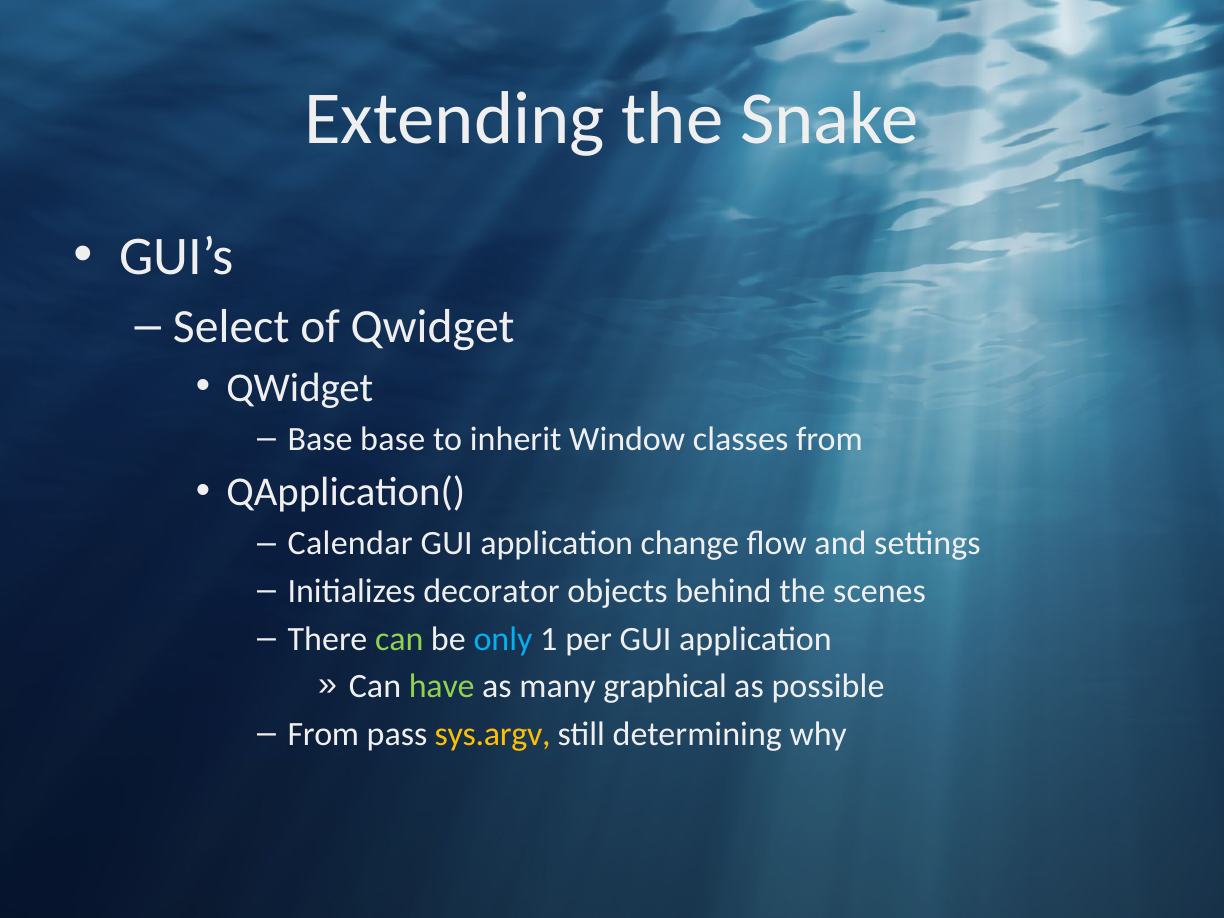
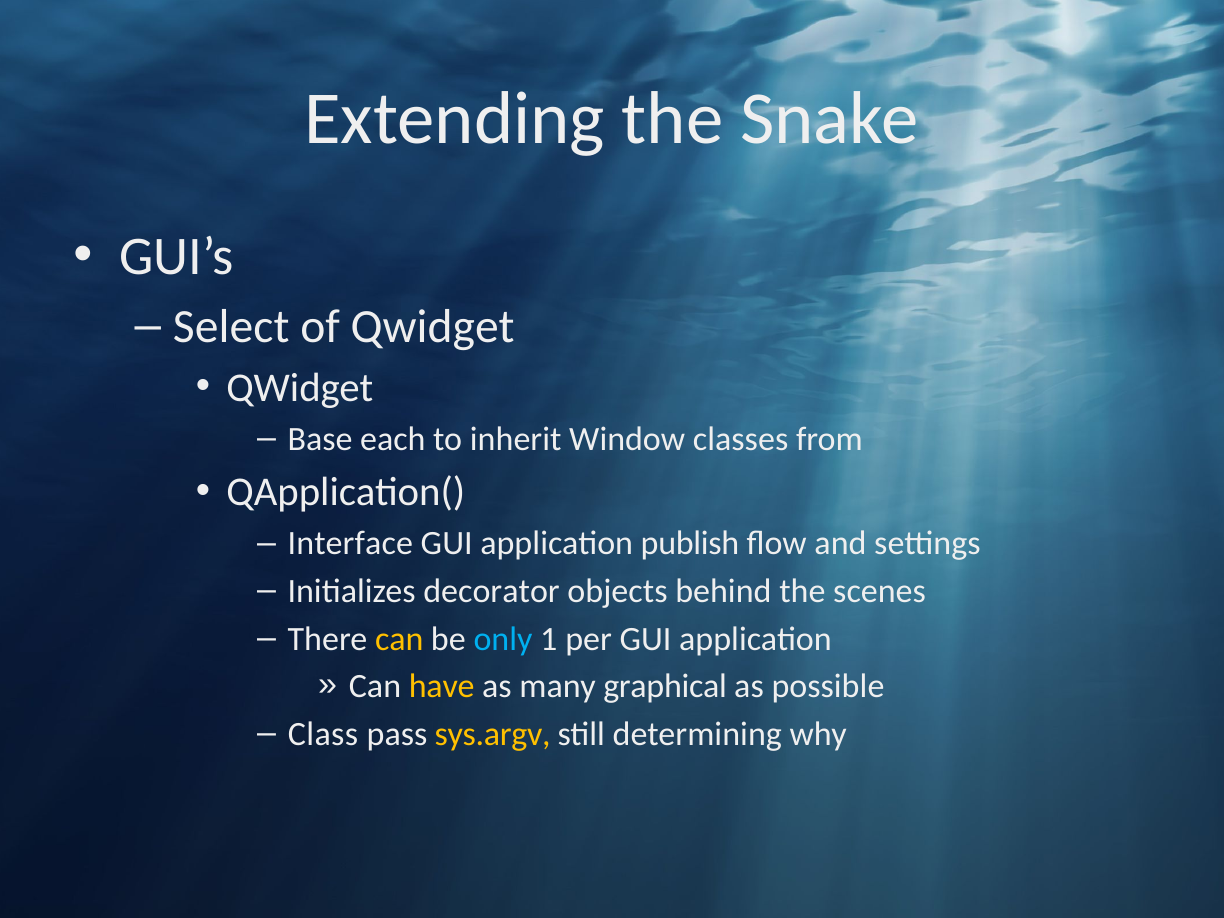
Base base: base -> each
Calendar: Calendar -> Interface
change: change -> publish
can at (399, 639) colour: light green -> yellow
have colour: light green -> yellow
From at (323, 734): From -> Class
